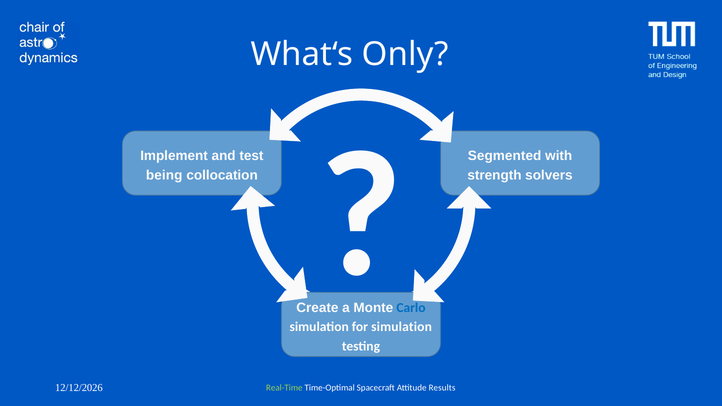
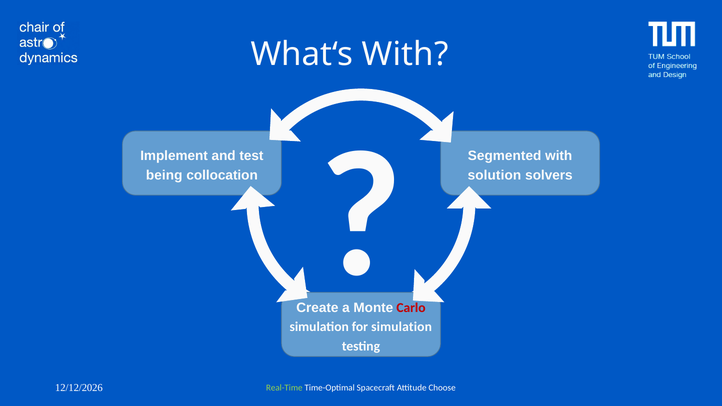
What‘s Only: Only -> With
strength: strength -> solution
Carlo colour: blue -> red
Results: Results -> Choose
